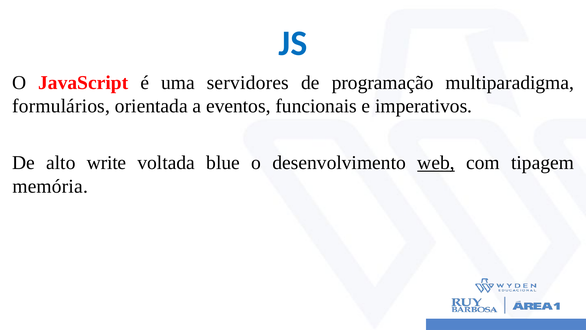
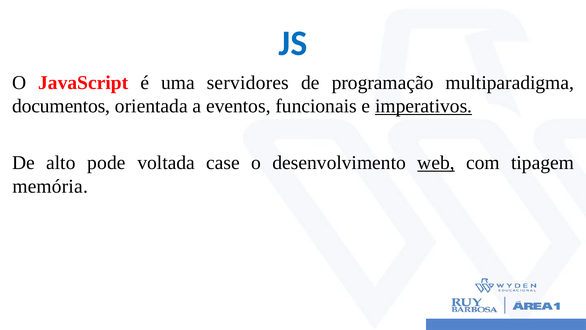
formulários: formulários -> documentos
imperativos underline: none -> present
write: write -> pode
blue: blue -> case
